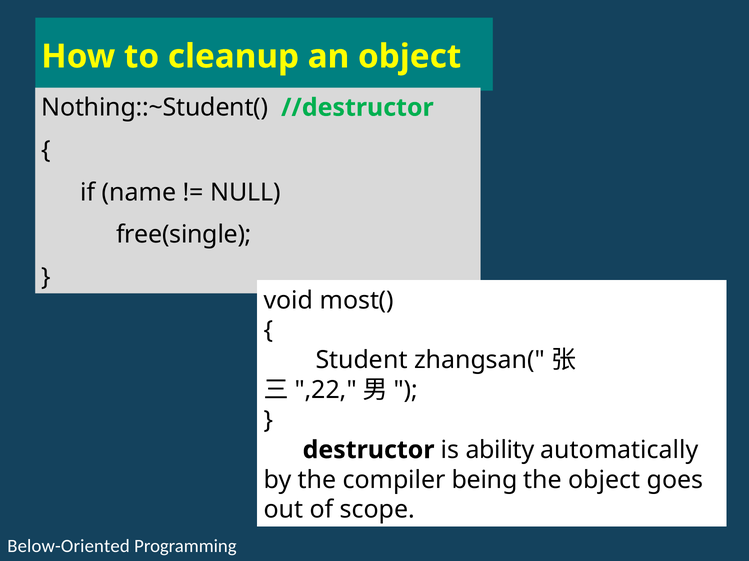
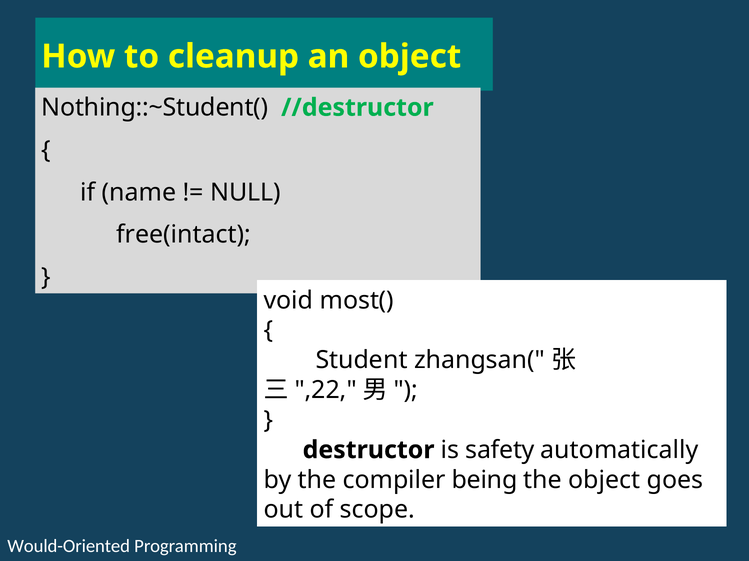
free(single: free(single -> free(intact
ability: ability -> safety
Below-Oriented: Below-Oriented -> Would-Oriented
